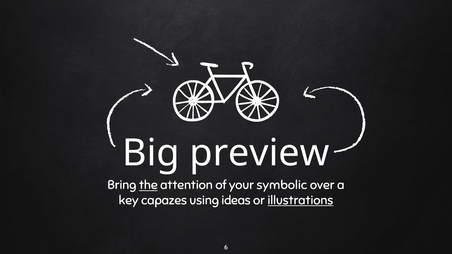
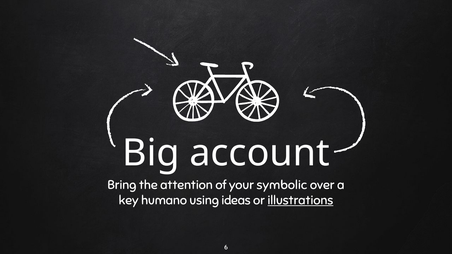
preview: preview -> account
the underline: present -> none
capazes: capazes -> humano
